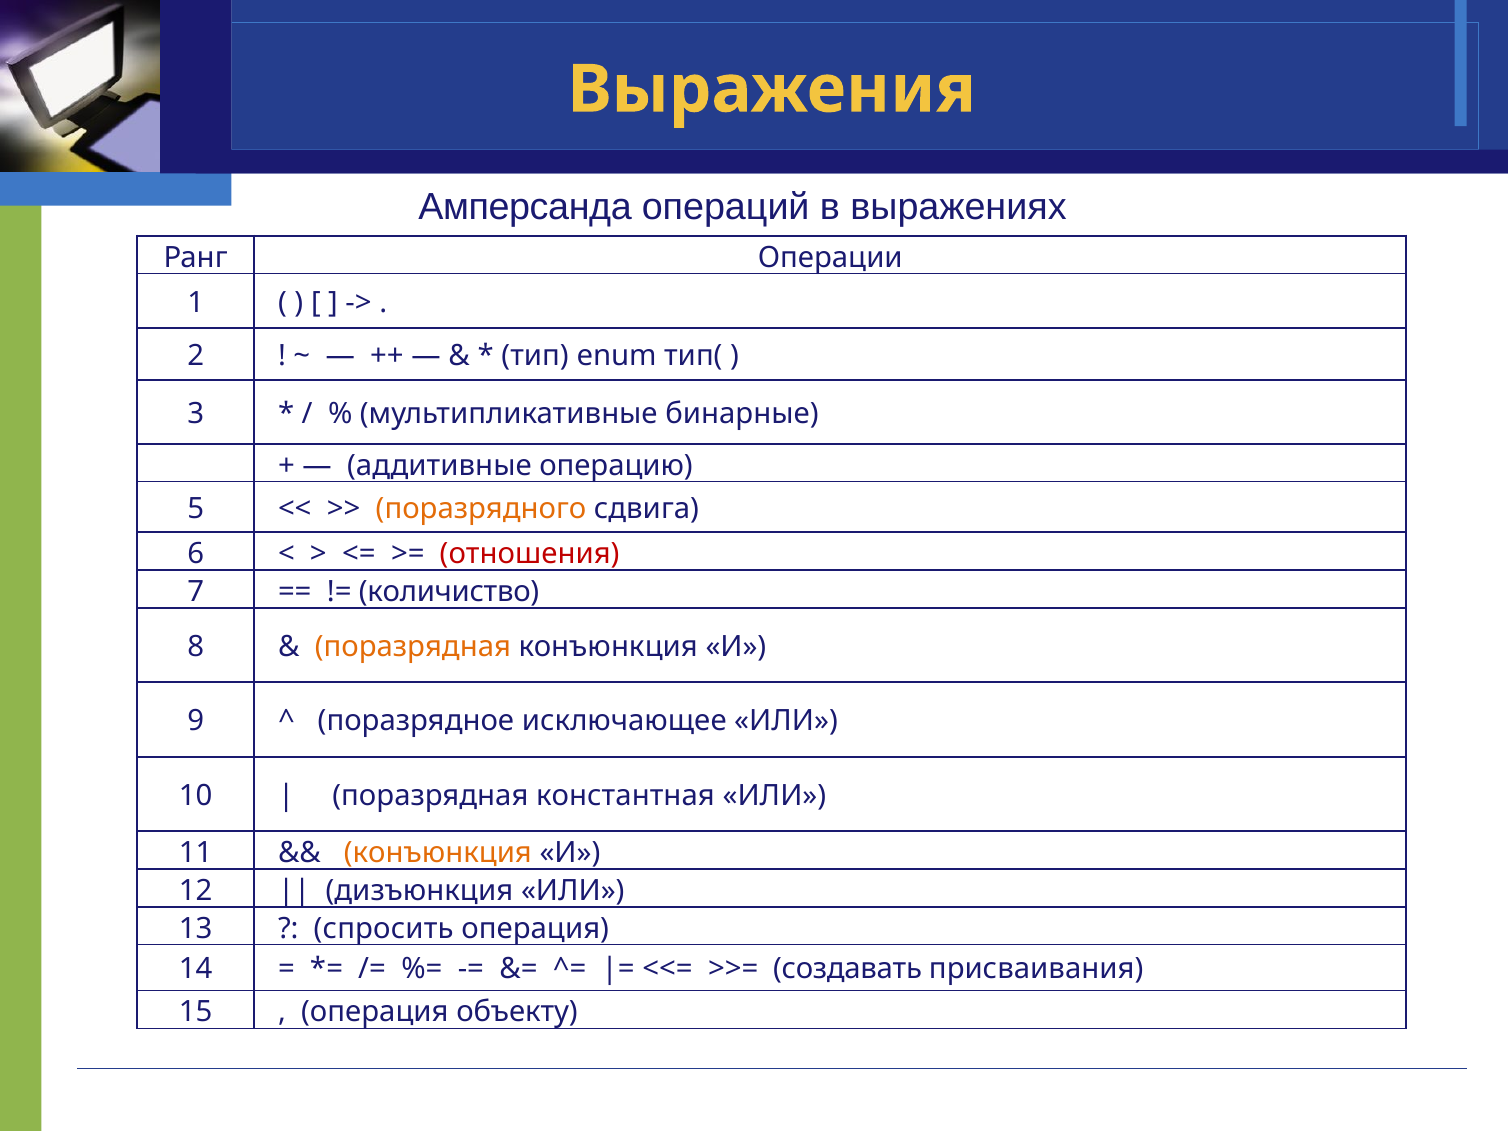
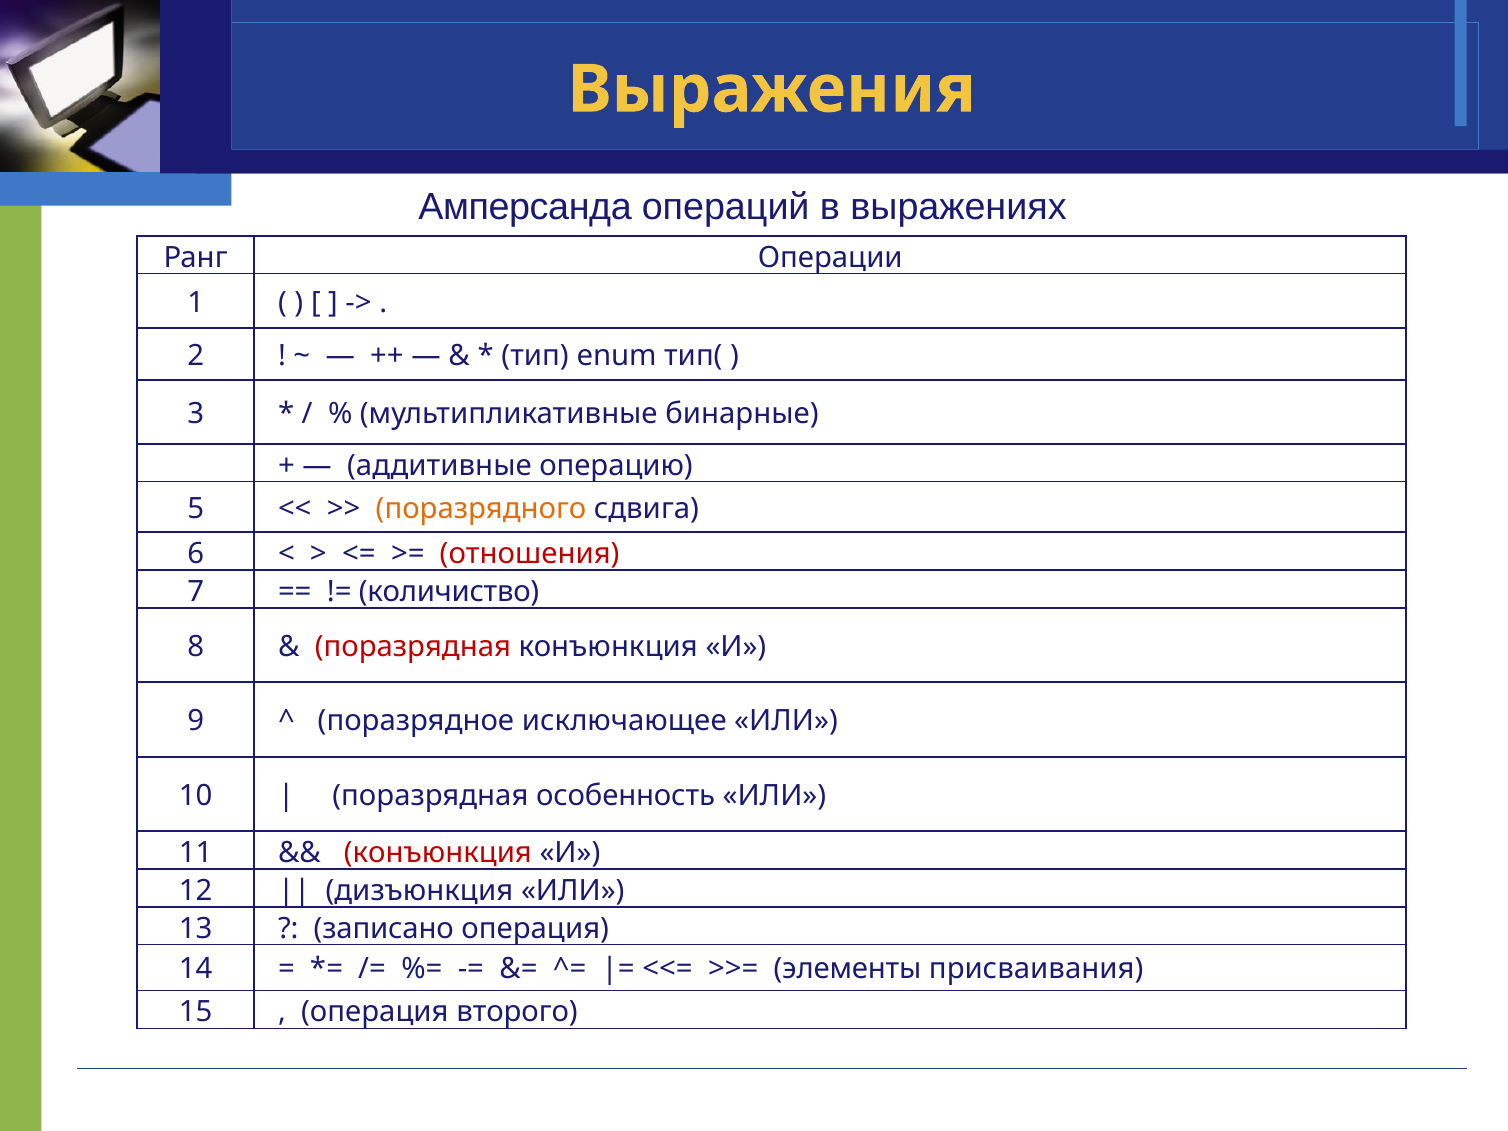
поразрядная at (413, 647) colour: orange -> red
константная: константная -> особенность
конъюнкция at (438, 853) colour: orange -> red
спросить: спросить -> записано
создавать: создавать -> элементы
объекту: объекту -> второго
